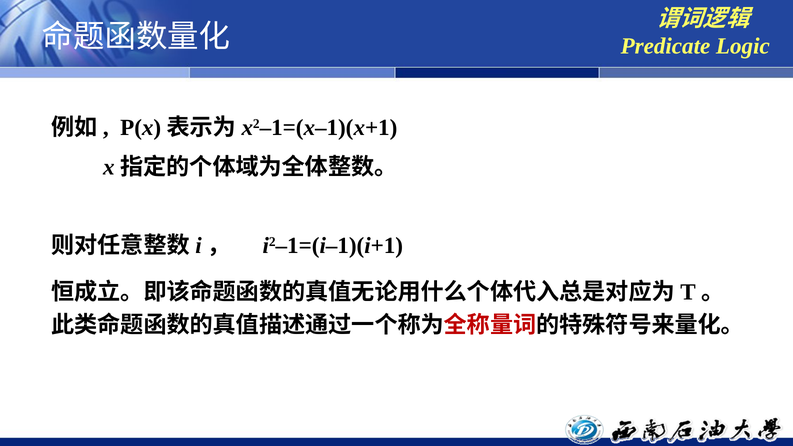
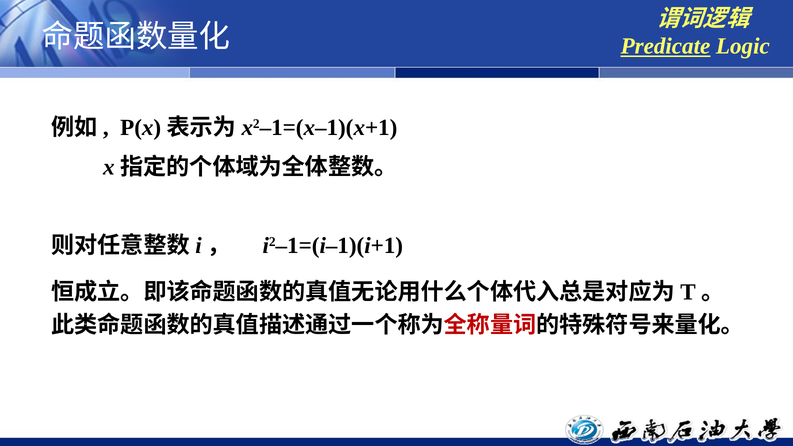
Predicate underline: none -> present
